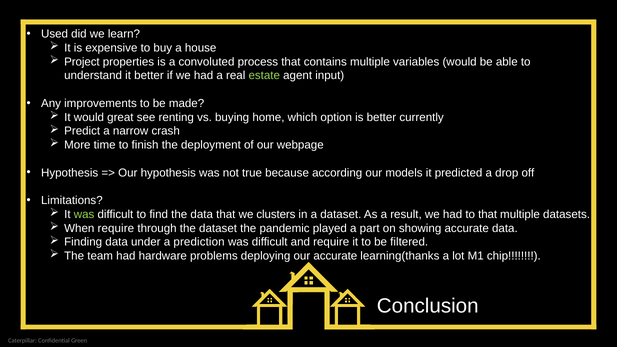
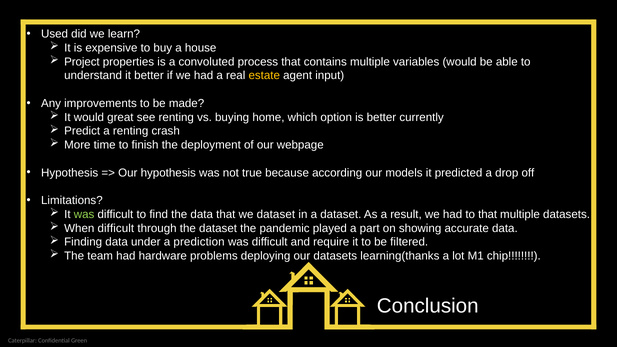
estate colour: light green -> yellow
a narrow: narrow -> renting
we clusters: clusters -> dataset
When require: require -> difficult
our accurate: accurate -> datasets
